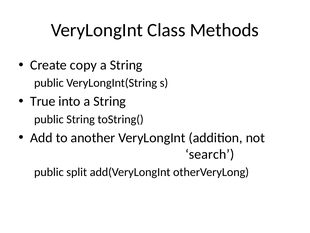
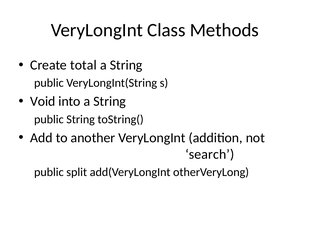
copy: copy -> total
True: True -> Void
